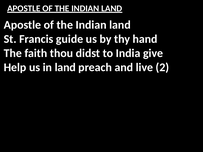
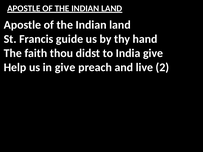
in land: land -> give
